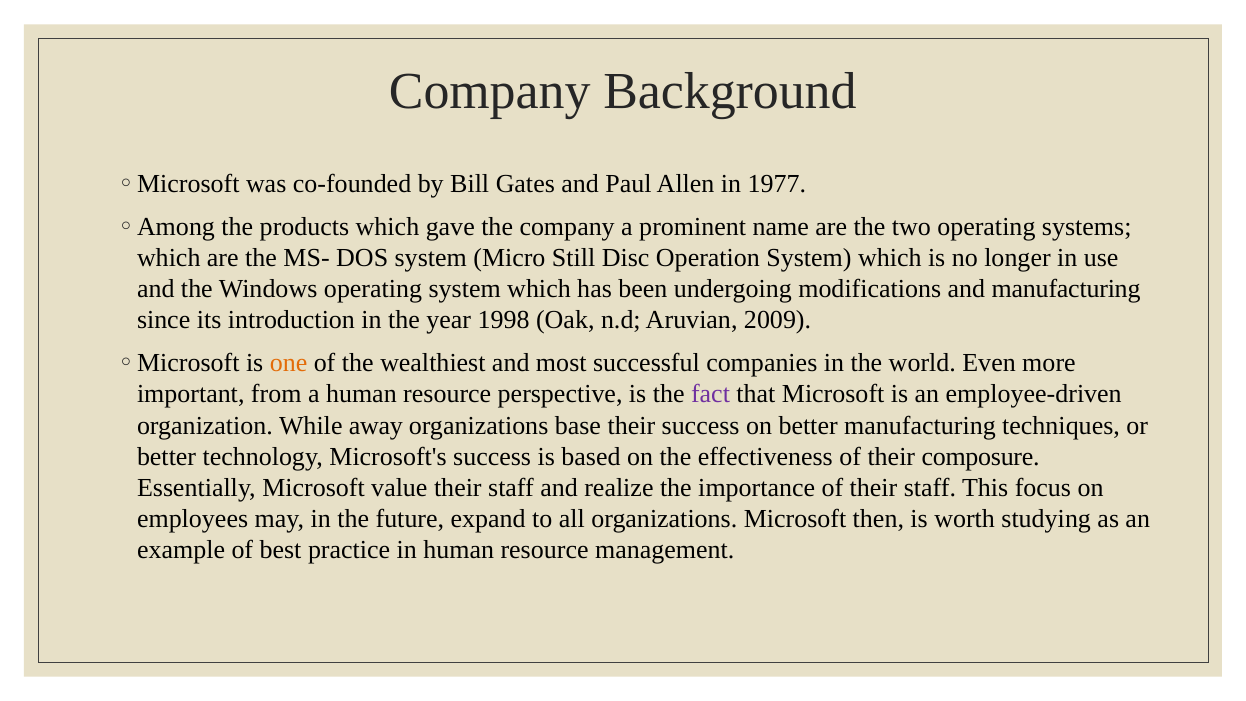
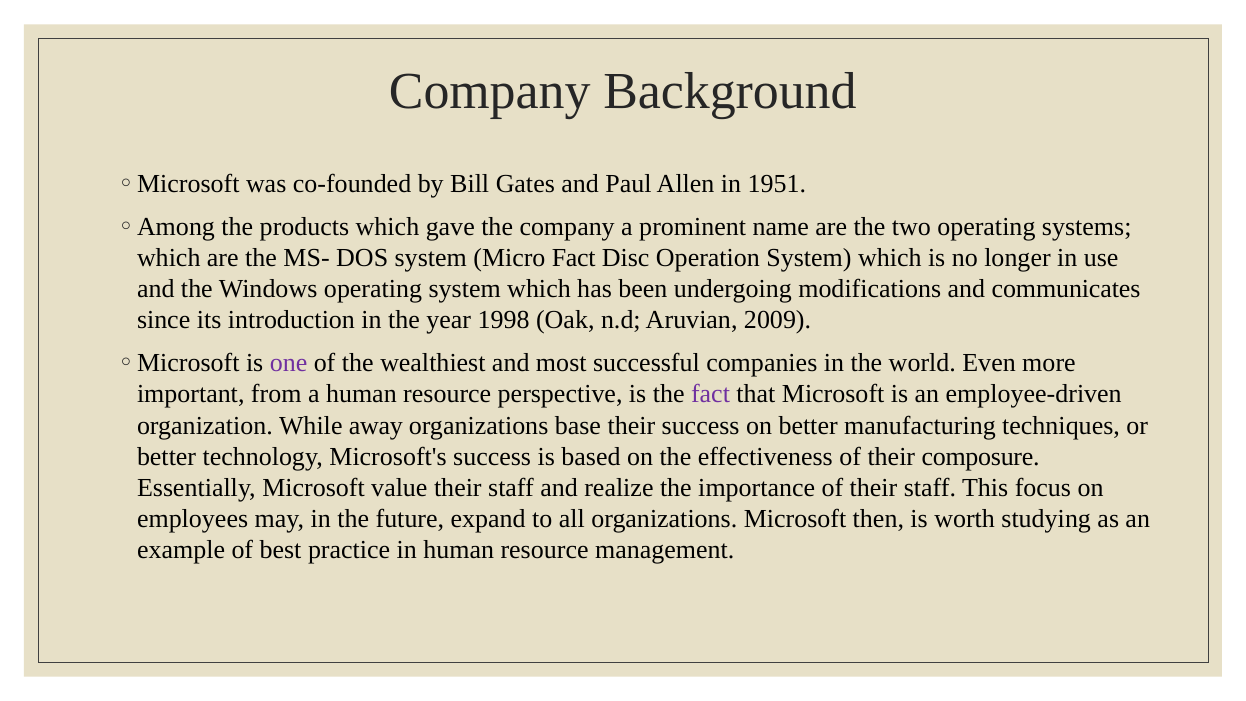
1977: 1977 -> 1951
Micro Still: Still -> Fact
and manufacturing: manufacturing -> communicates
one colour: orange -> purple
